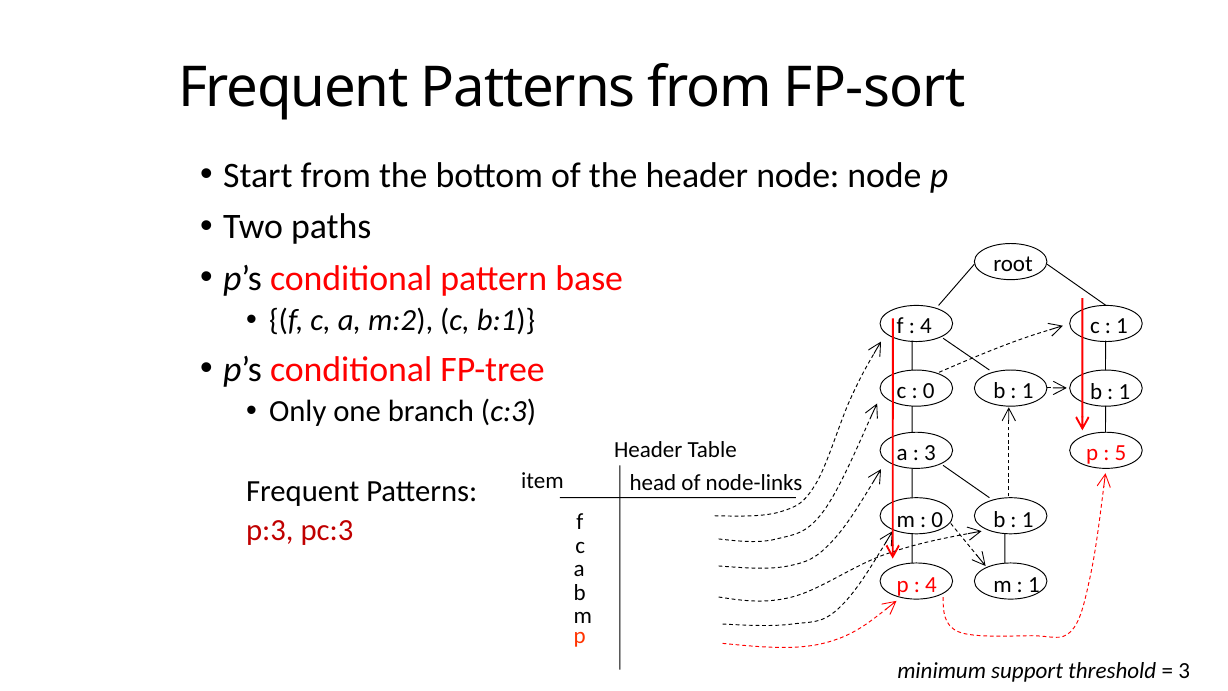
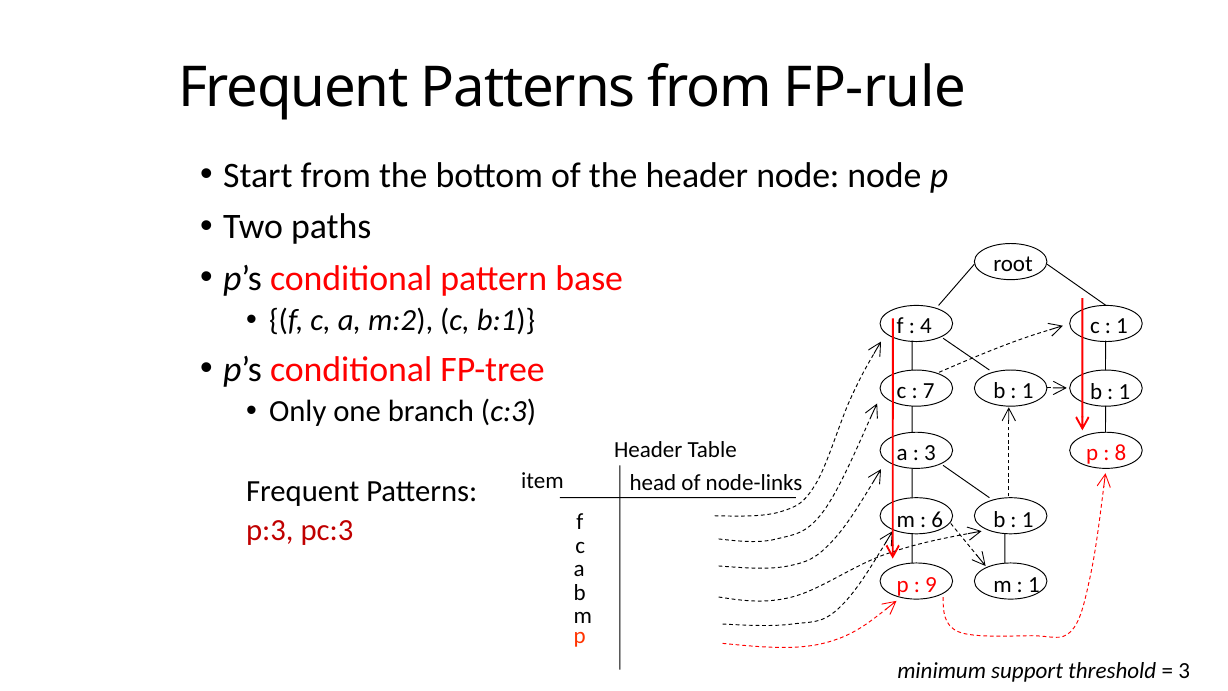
FP-sort: FP-sort -> FP-rule
0 at (929, 391): 0 -> 7
5: 5 -> 8
0 at (937, 519): 0 -> 6
4 at (931, 585): 4 -> 9
